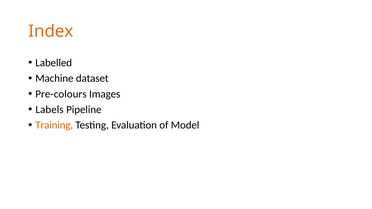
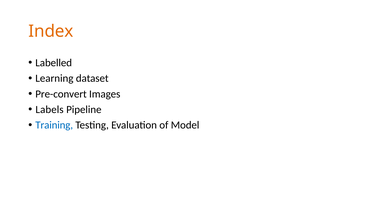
Machine: Machine -> Learning
Pre-colours: Pre-colours -> Pre-convert
Training colour: orange -> blue
